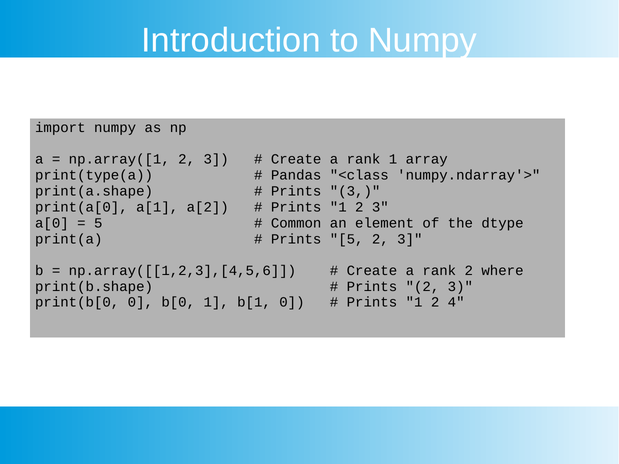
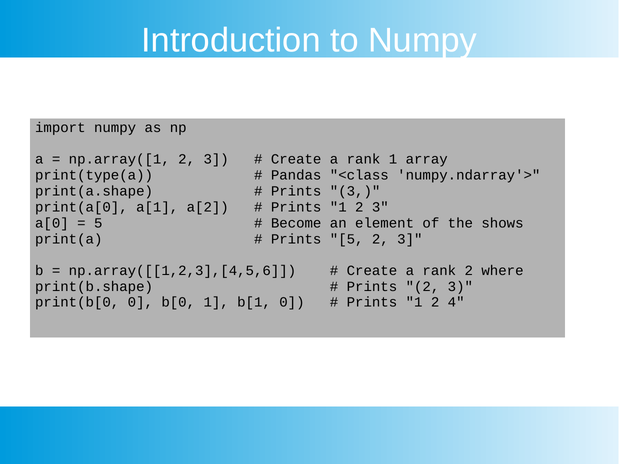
Common: Common -> Become
dtype: dtype -> shows
